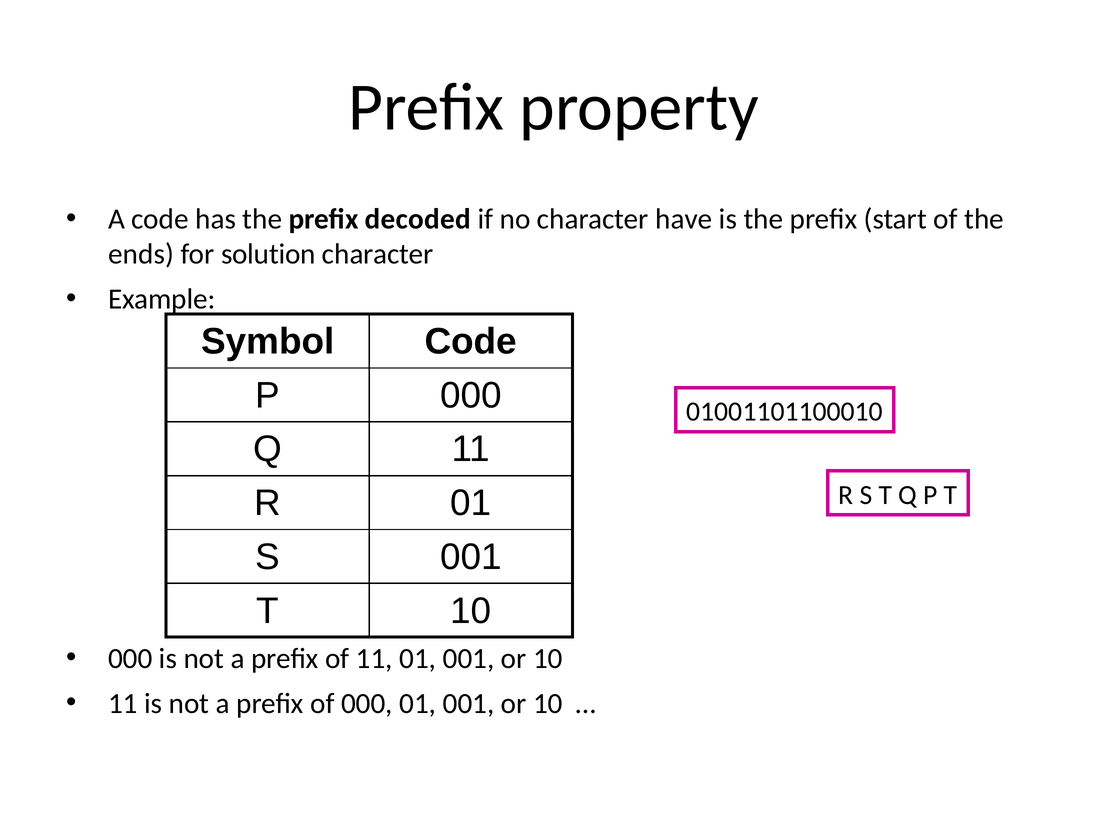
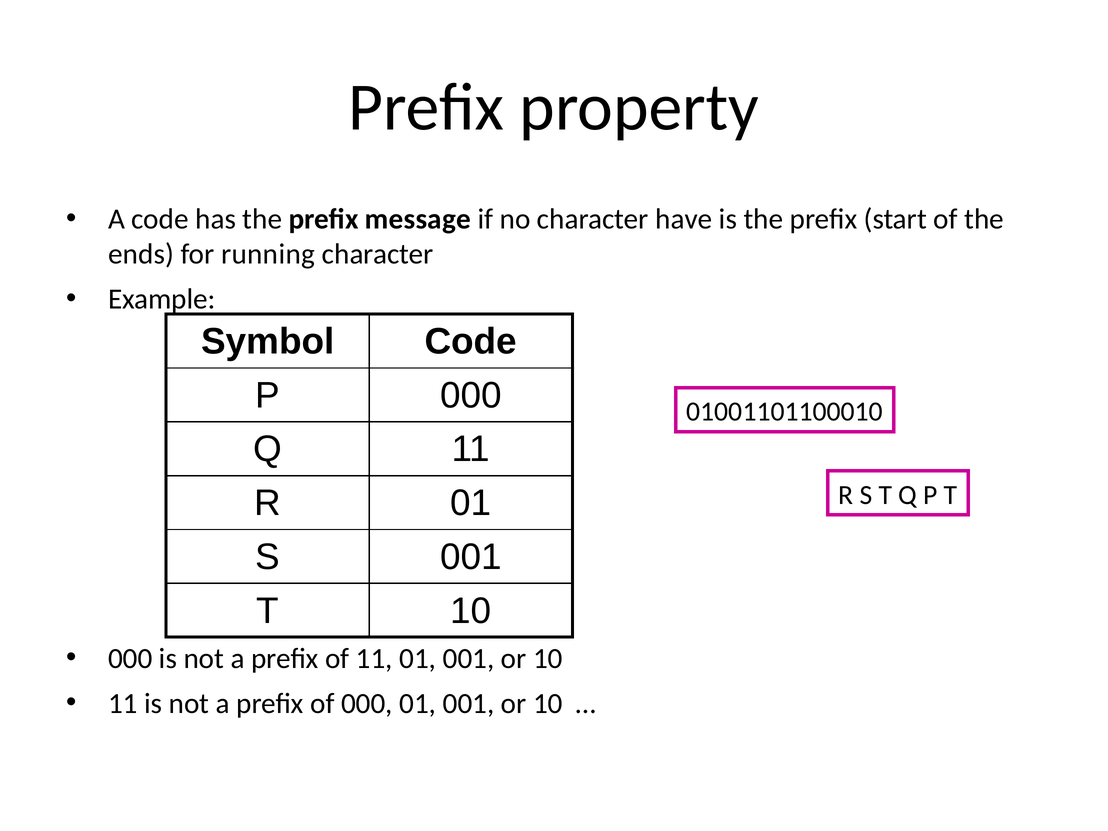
decoded: decoded -> message
solution: solution -> running
